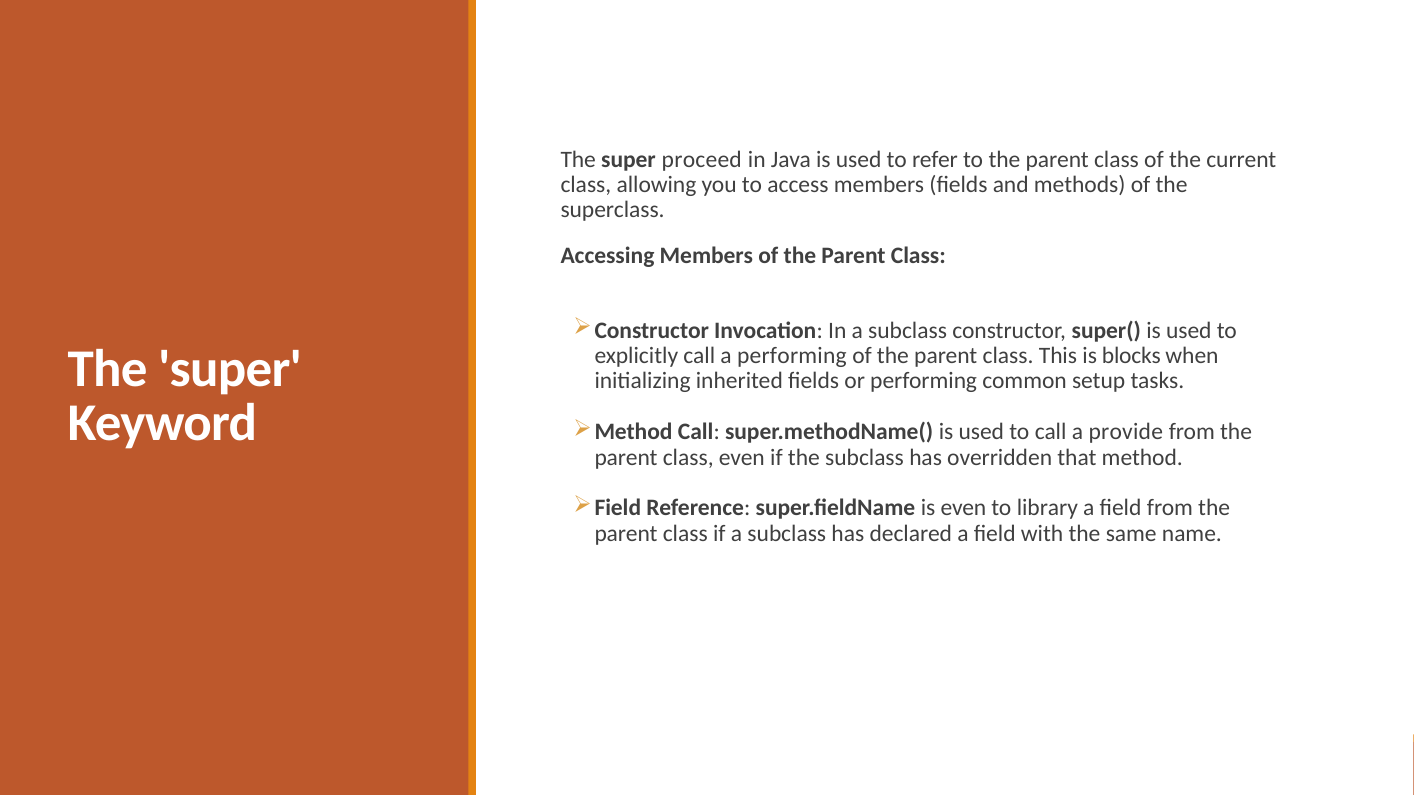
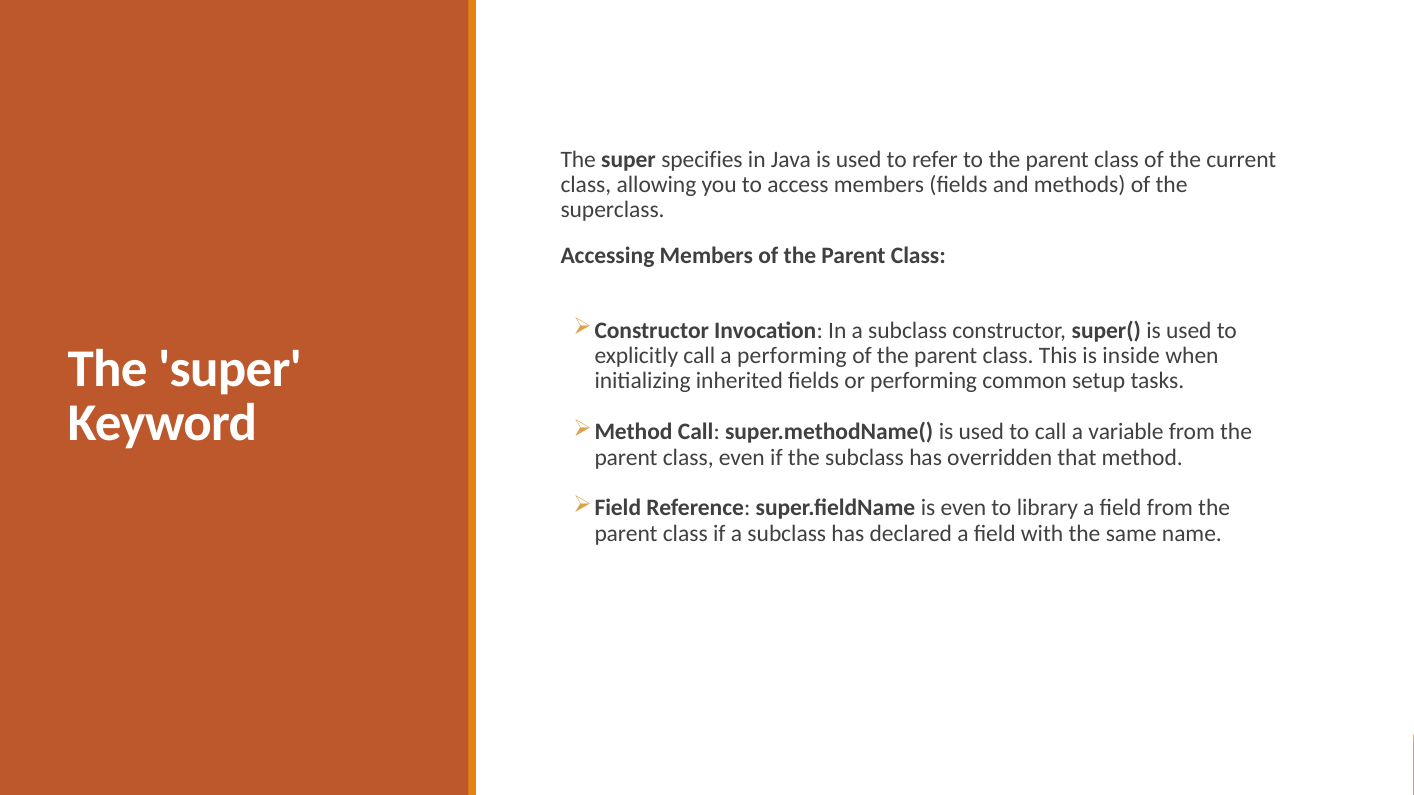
proceed: proceed -> specifies
blocks: blocks -> inside
provide: provide -> variable
